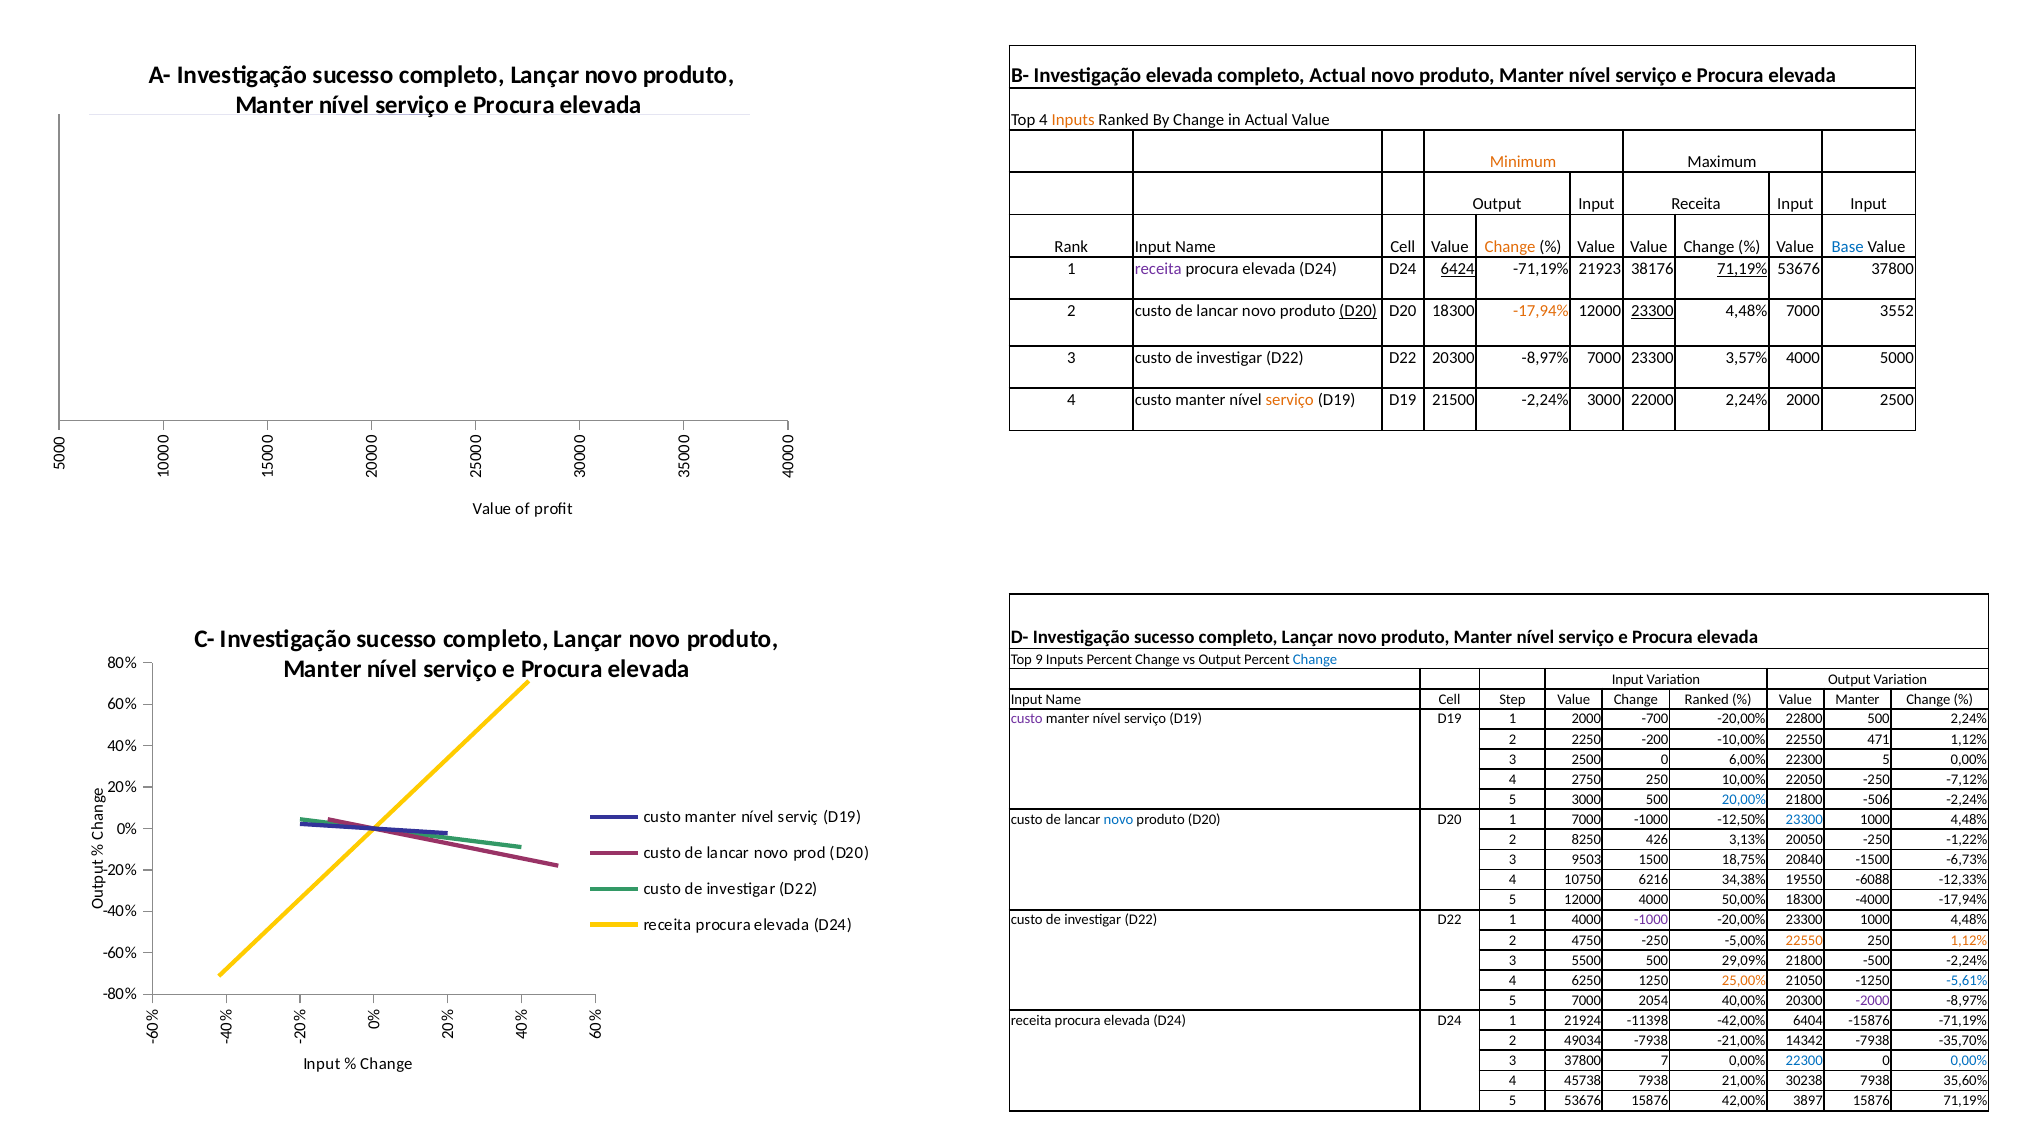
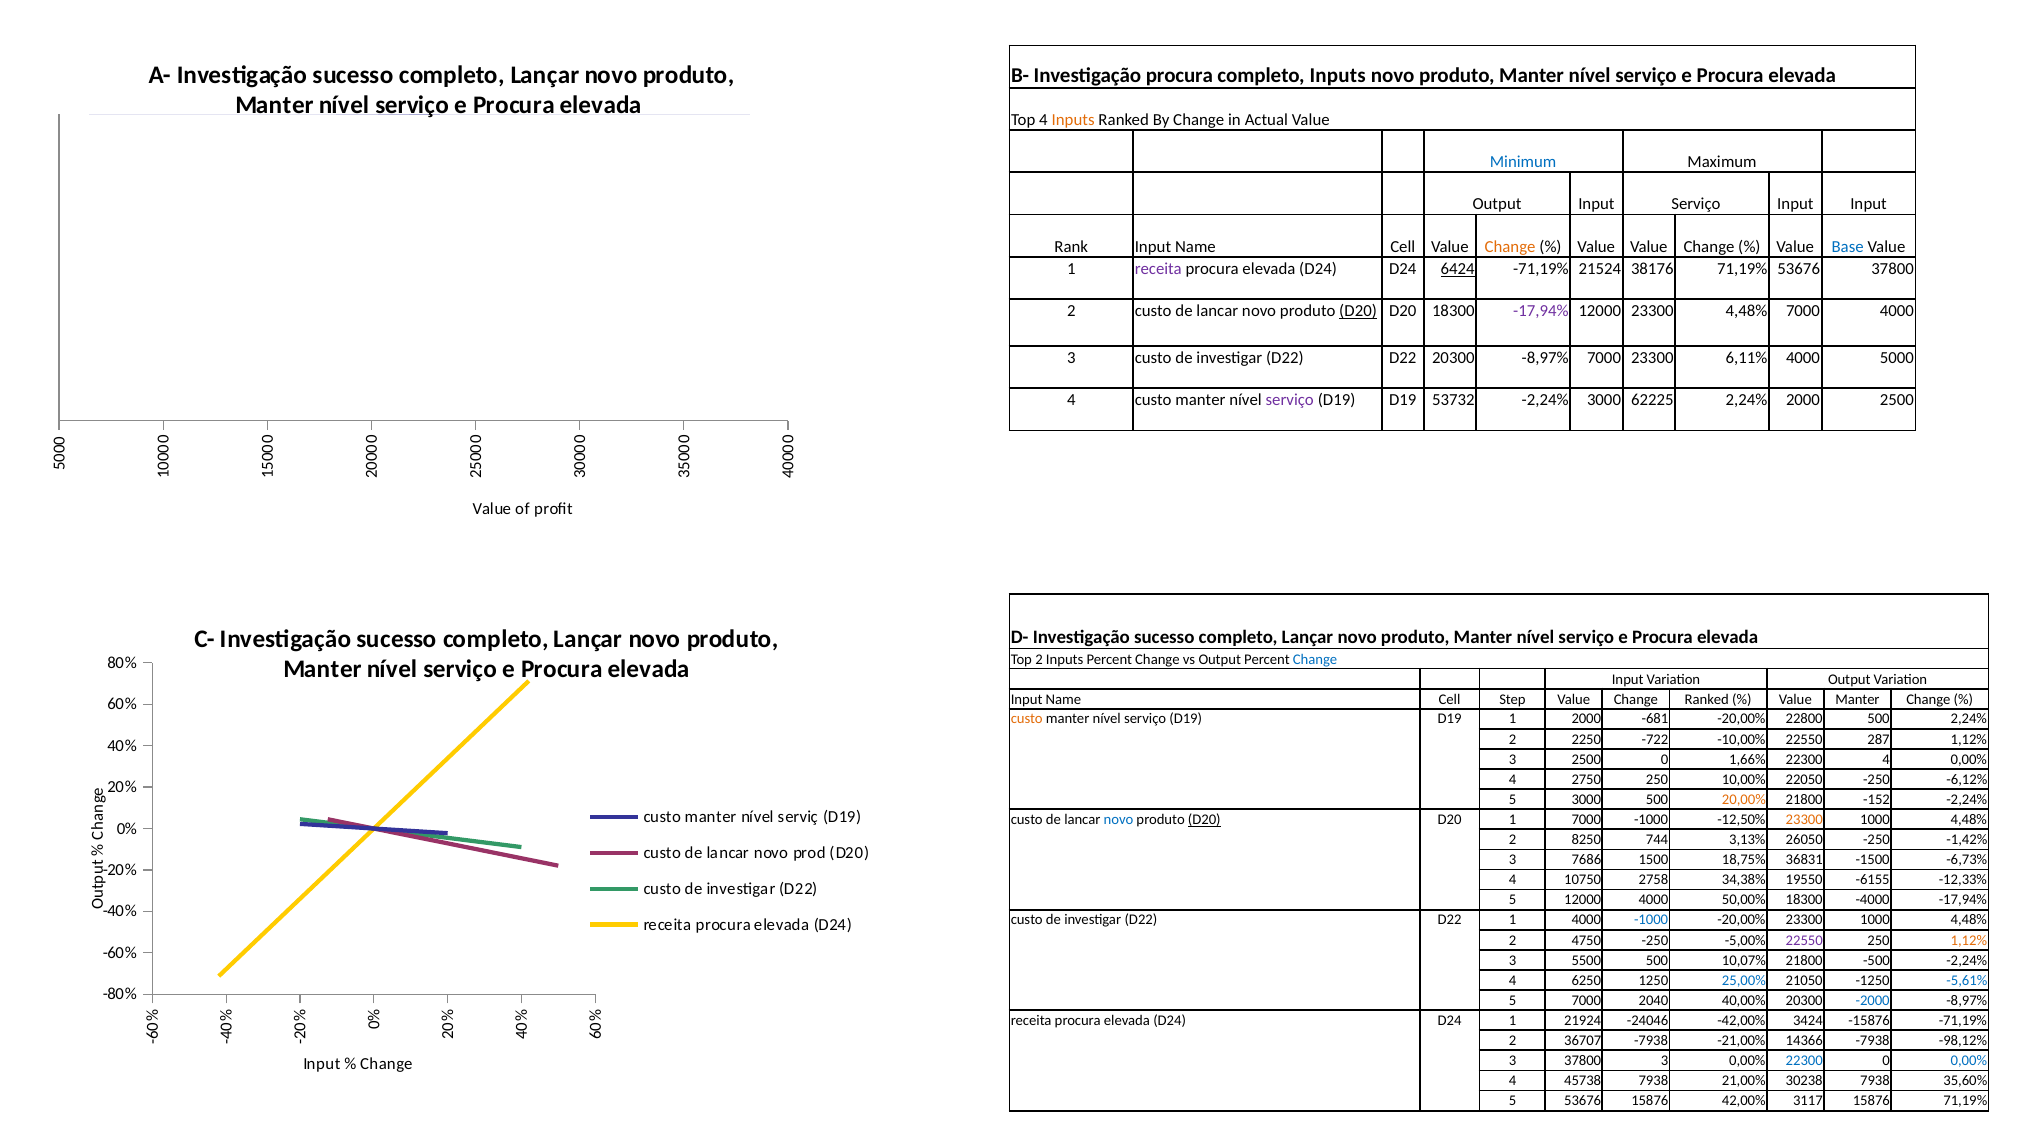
Investigação elevada: elevada -> procura
completo Actual: Actual -> Inputs
Minimum colour: orange -> blue
Input Receita: Receita -> Serviço
21923: 21923 -> 21524
71,19% at (1742, 269) underline: present -> none
-17,94% at (1541, 311) colour: orange -> purple
23300 at (1652, 311) underline: present -> none
7000 3552: 3552 -> 4000
3,57%: 3,57% -> 6,11%
serviço at (1290, 400) colour: orange -> purple
21500: 21500 -> 53732
22000: 22000 -> 62225
Top 9: 9 -> 2
custo at (1027, 719) colour: purple -> orange
-700: -700 -> -681
-200: -200 -> -722
471: 471 -> 287
6,00%: 6,00% -> 1,66%
22300 5: 5 -> 4
-7,12%: -7,12% -> -6,12%
20,00% colour: blue -> orange
-506: -506 -> -152
D20 at (1204, 819) underline: none -> present
23300 at (1804, 819) colour: blue -> orange
426: 426 -> 744
20050: 20050 -> 26050
-1,22%: -1,22% -> -1,42%
9503: 9503 -> 7686
20840: 20840 -> 36831
6216: 6216 -> 2758
-6088: -6088 -> -6155
-1000 at (1651, 920) colour: purple -> blue
22550 at (1804, 940) colour: orange -> purple
29,09%: 29,09% -> 10,07%
25,00% colour: orange -> blue
2054: 2054 -> 2040
-2000 colour: purple -> blue
-11398: -11398 -> -24046
6404: 6404 -> 3424
49034: 49034 -> 36707
14342: 14342 -> 14366
-35,70%: -35,70% -> -98,12%
37800 7: 7 -> 3
3897: 3897 -> 3117
